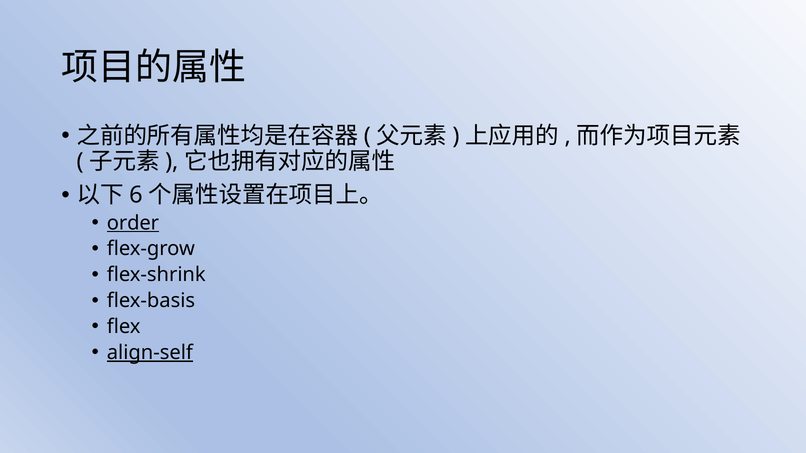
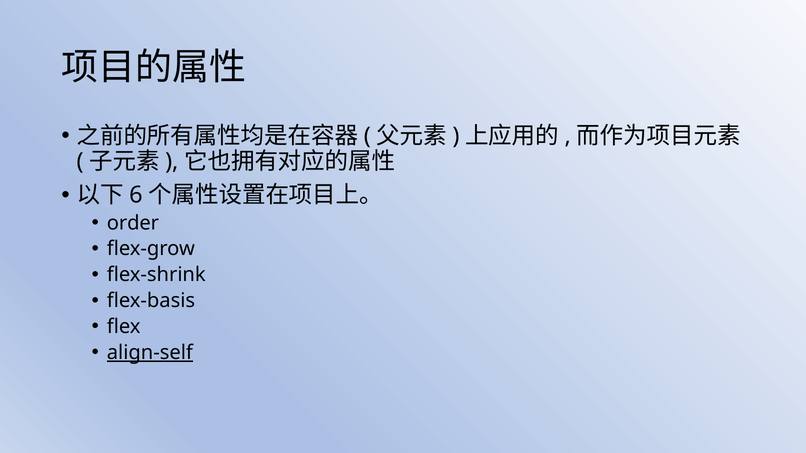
order underline: present -> none
